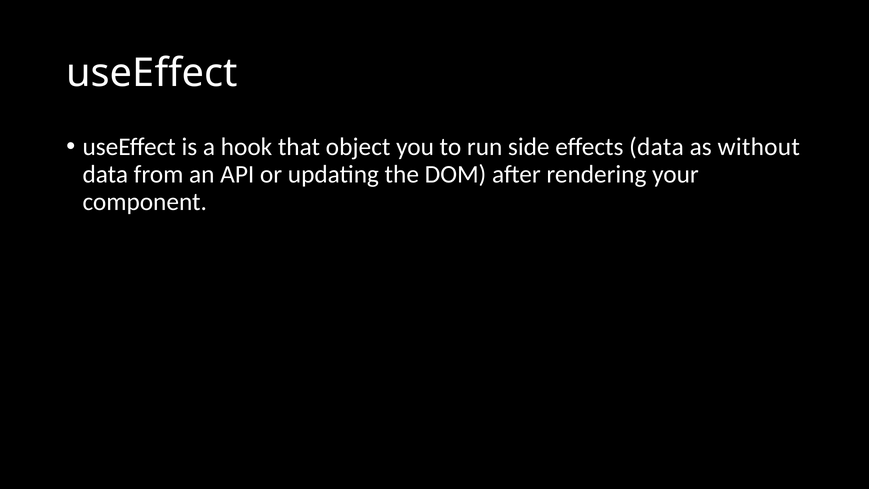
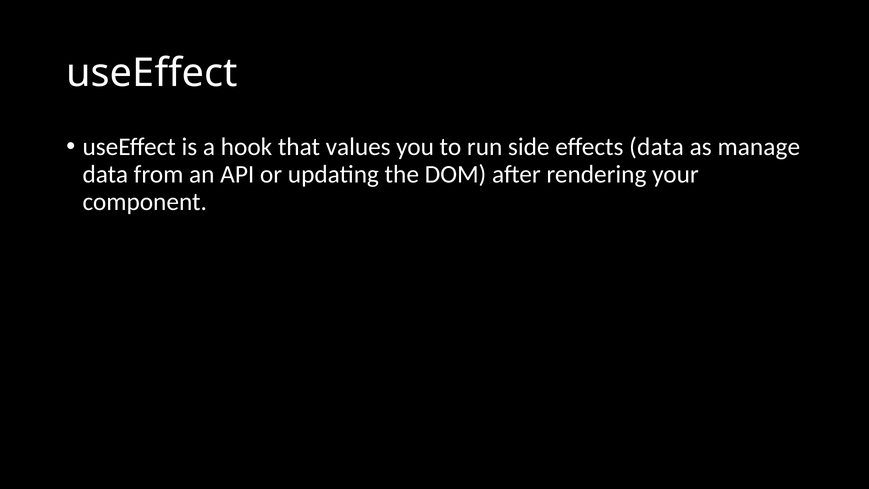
object: object -> values
without: without -> manage
